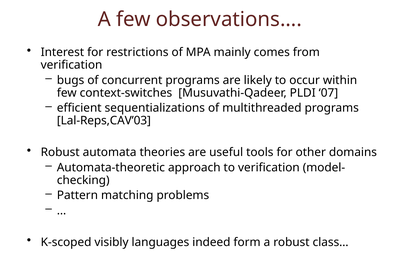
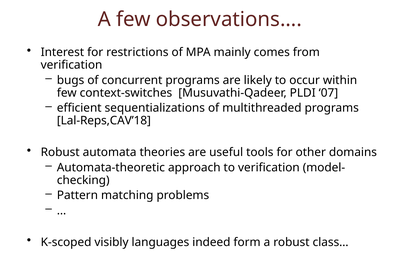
Lal-Reps,CAV’03: Lal-Reps,CAV’03 -> Lal-Reps,CAV’18
